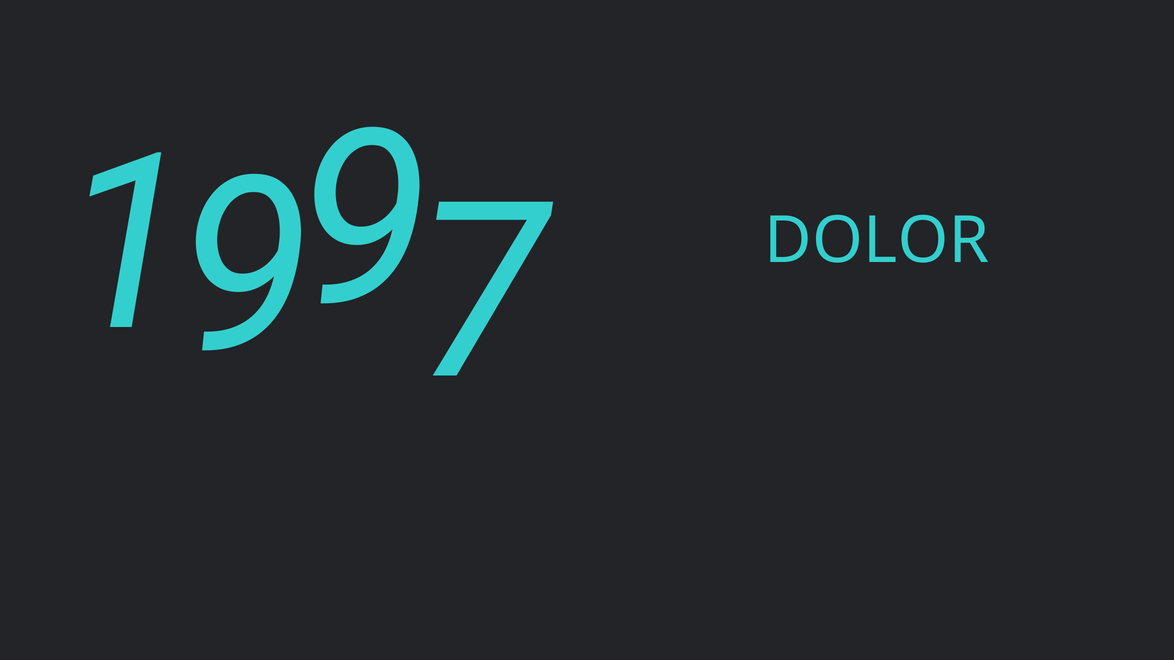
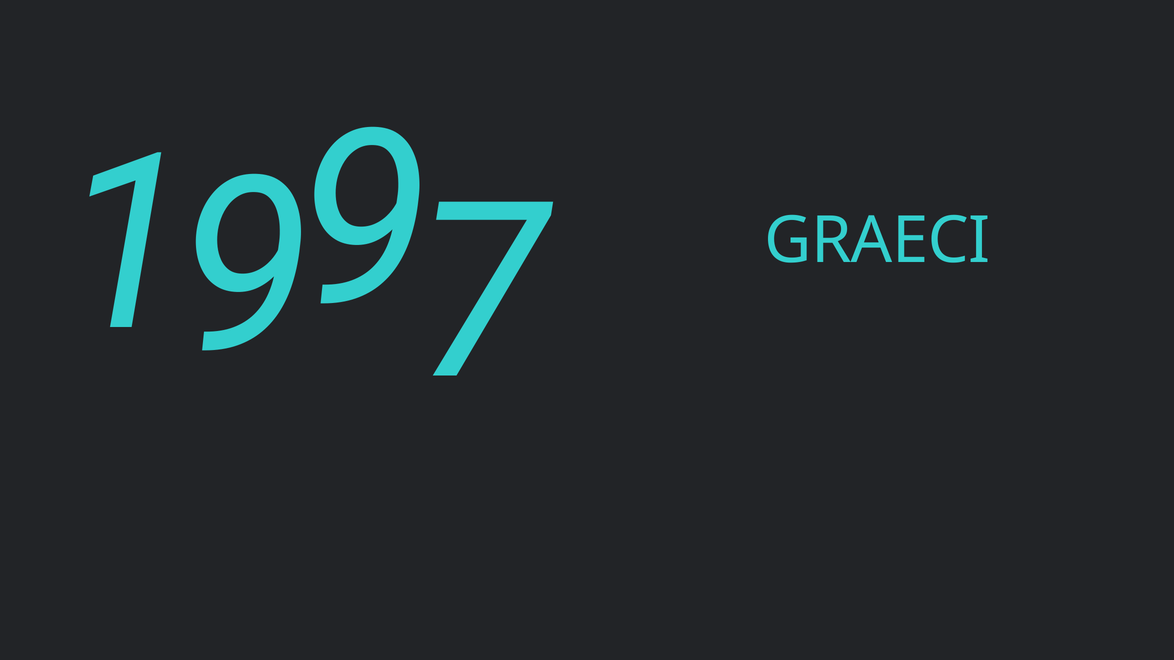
DOLOR: DOLOR -> GRAECI
